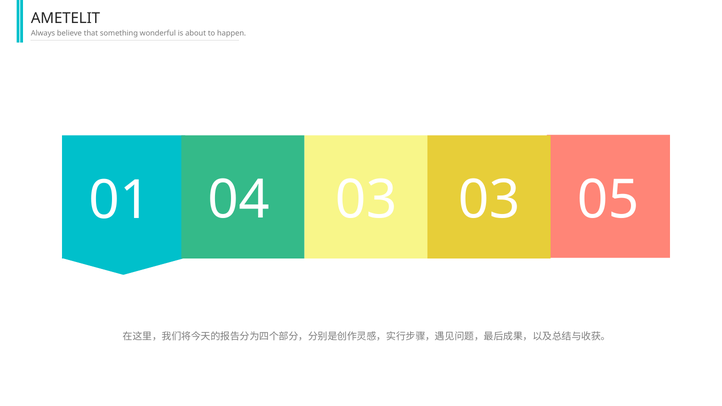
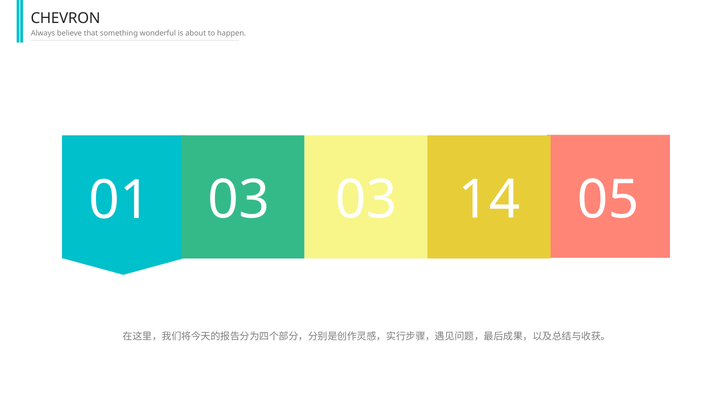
AMETELIT: AMETELIT -> CHEVRON
01 04: 04 -> 03
03 03: 03 -> 14
